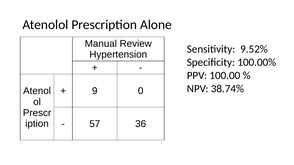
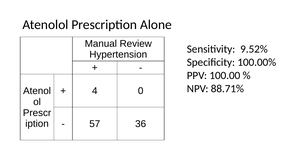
38.74%: 38.74% -> 88.71%
9: 9 -> 4
